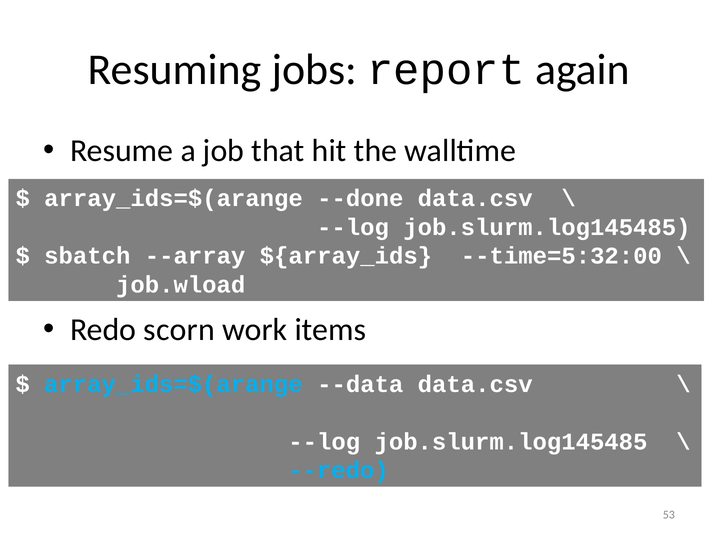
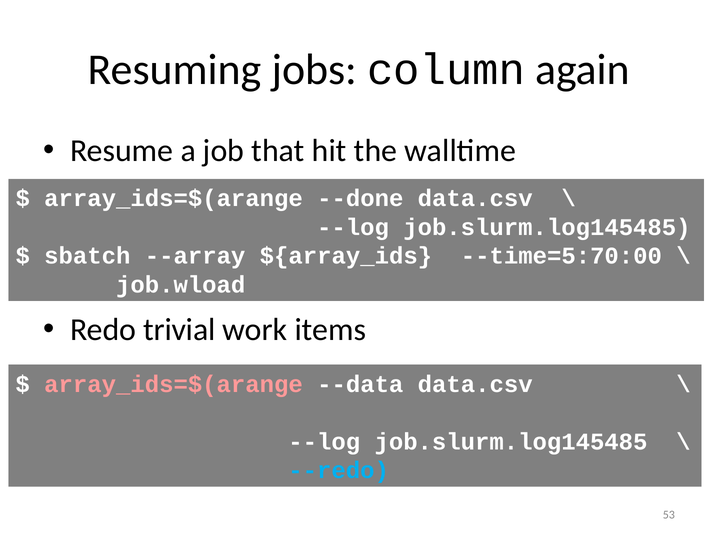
report: report -> column
--time=5:32:00: --time=5:32:00 -> --time=5:70:00
scorn: scorn -> trivial
array_ids=$(arange at (174, 384) colour: light blue -> pink
